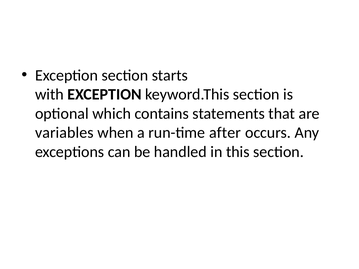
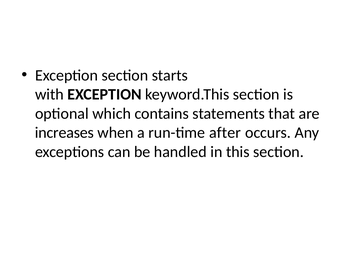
variables: variables -> increases
